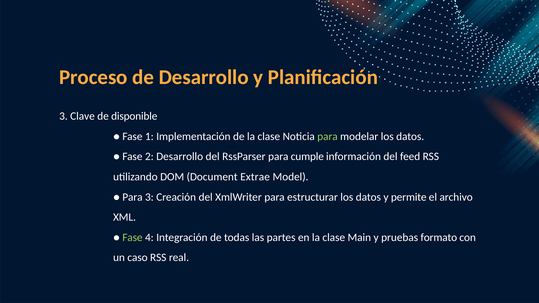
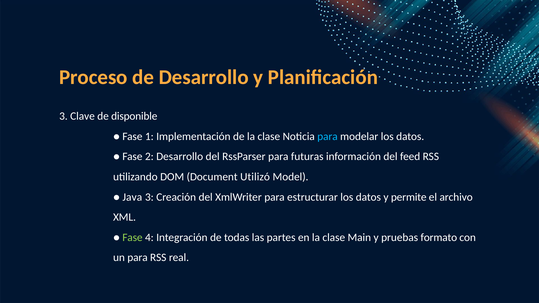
para at (327, 136) colour: light green -> light blue
cumple: cumple -> futuras
Extrae: Extrae -> Utilizó
Para at (132, 197): Para -> Java
un caso: caso -> para
